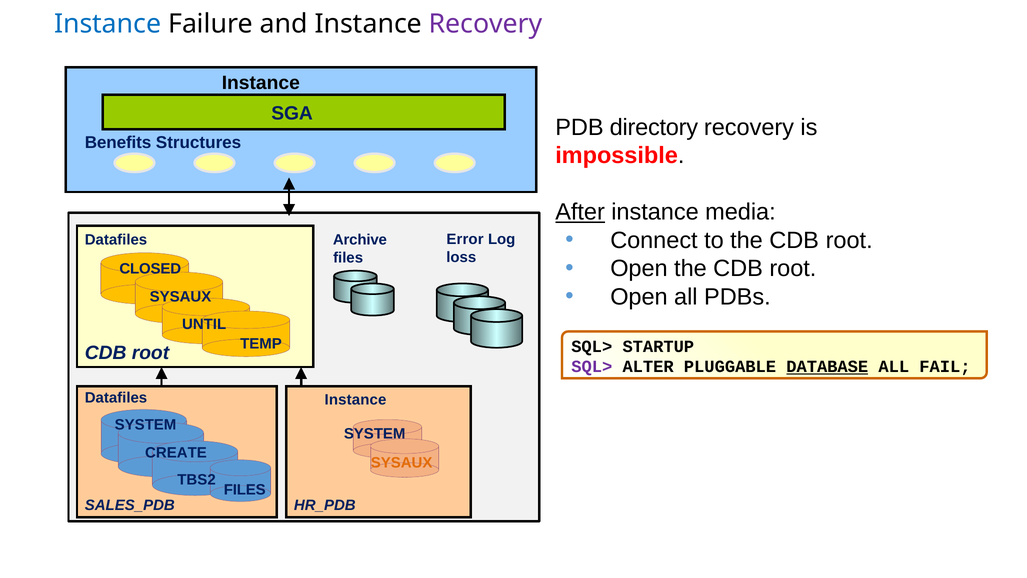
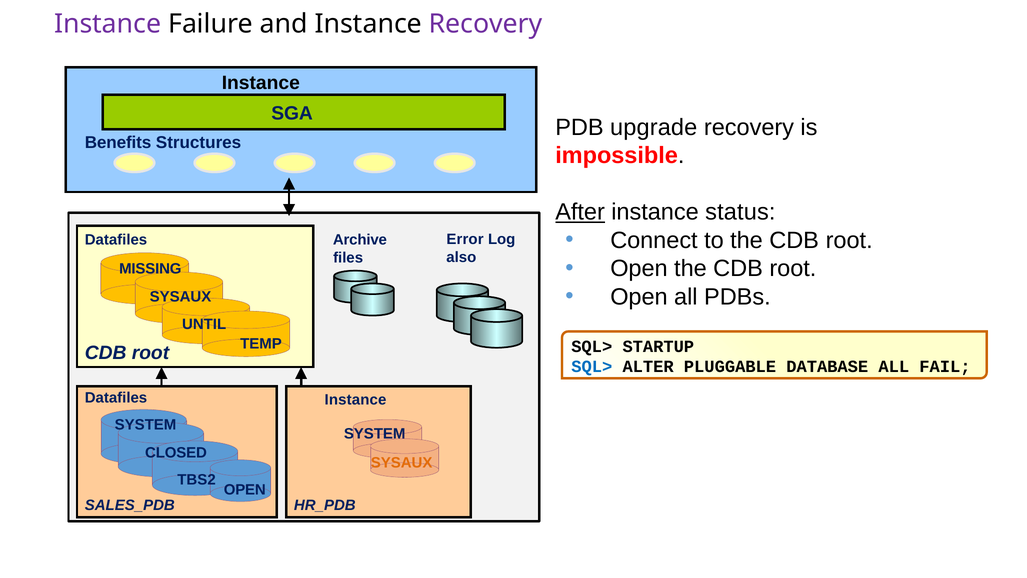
Instance at (108, 24) colour: blue -> purple
directory: directory -> upgrade
media: media -> status
loss: loss -> also
CLOSED: CLOSED -> MISSING
SQL> at (592, 367) colour: purple -> blue
DATABASE underline: present -> none
CREATE: CREATE -> CLOSED
FILES at (245, 489): FILES -> OPEN
